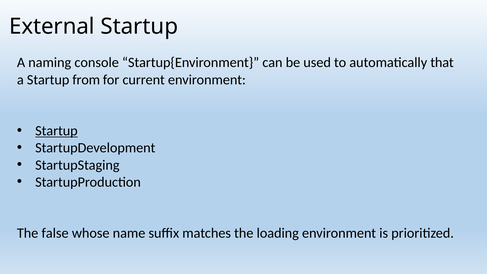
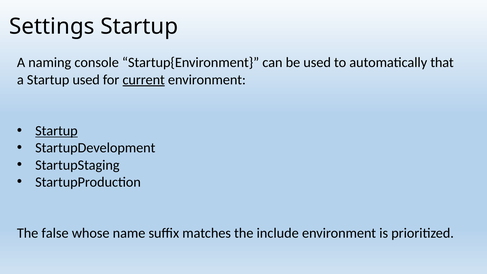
External: External -> Settings
Startup from: from -> used
current underline: none -> present
loading: loading -> include
